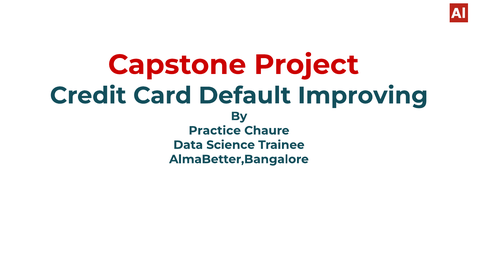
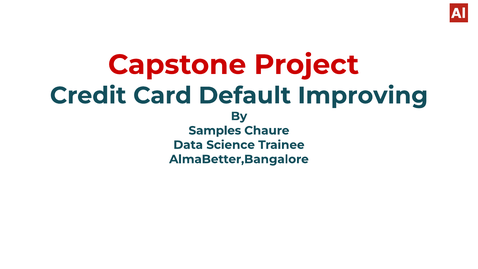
Practice: Practice -> Samples
